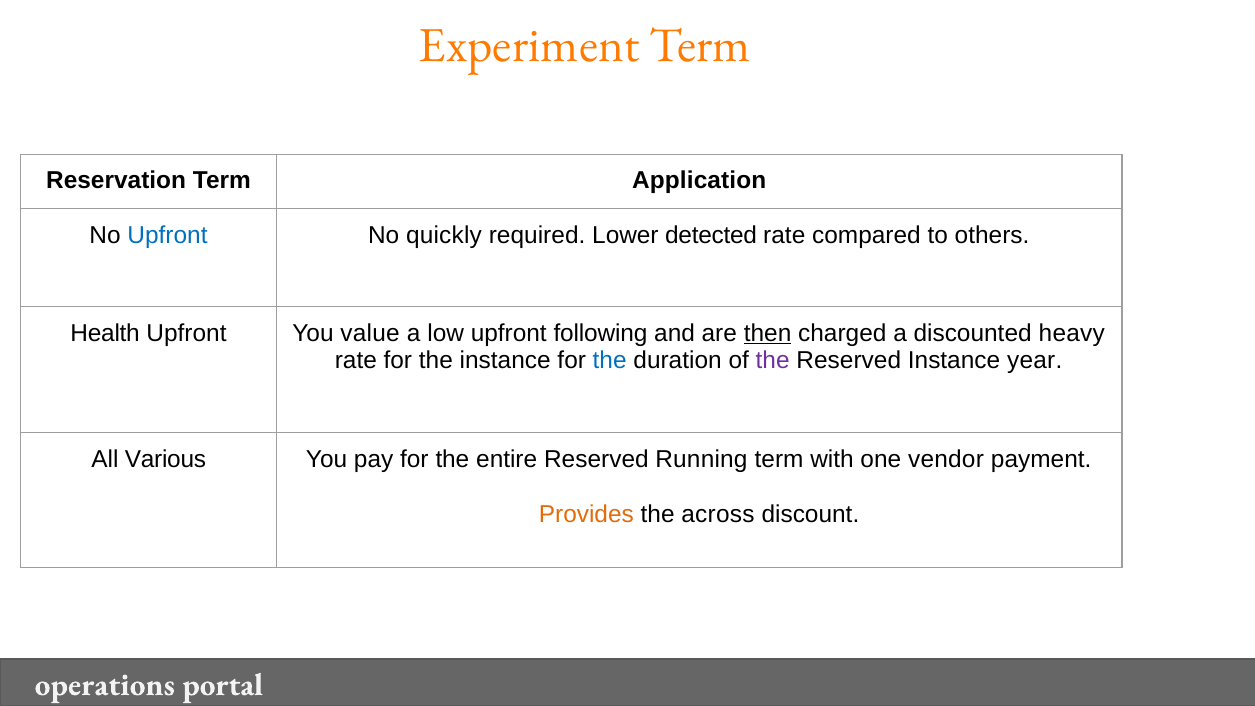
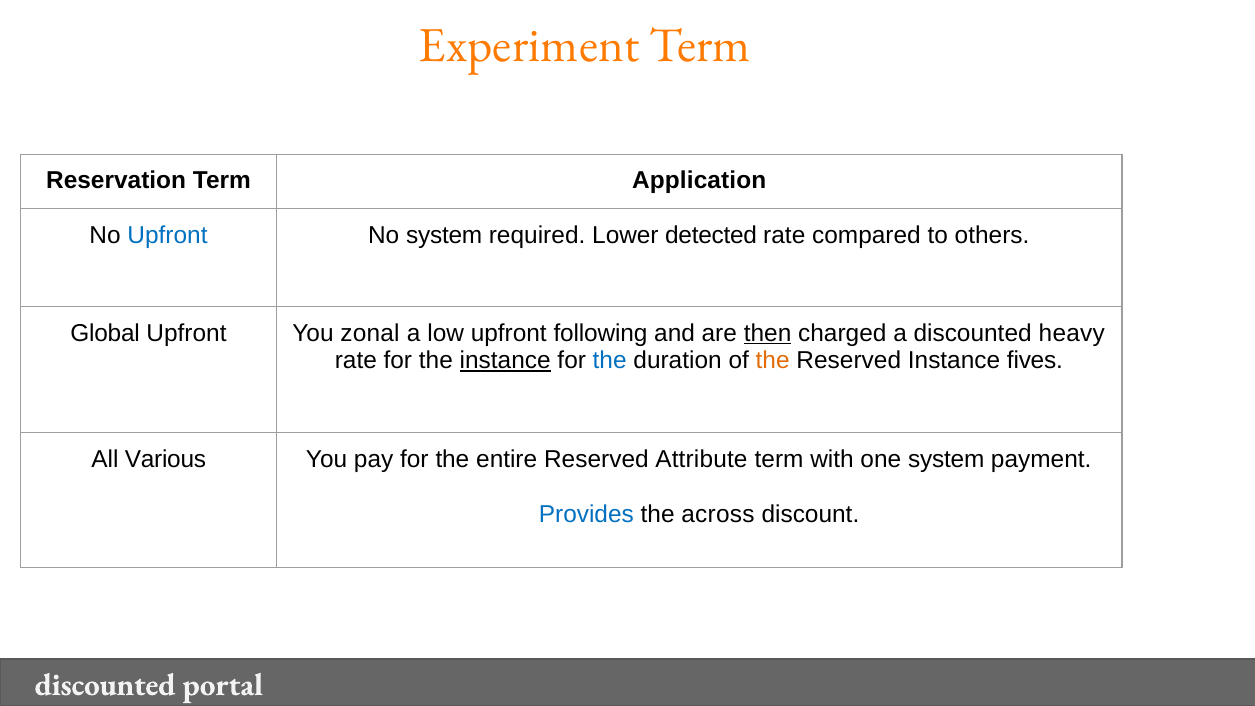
No quickly: quickly -> system
Health: Health -> Global
value: value -> zonal
instance at (505, 361) underline: none -> present
the at (773, 361) colour: purple -> orange
year: year -> fives
Running: Running -> Attribute
one vendor: vendor -> system
Provides colour: orange -> blue
operations at (105, 685): operations -> discounted
